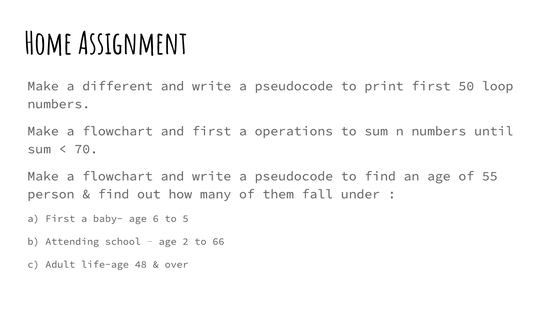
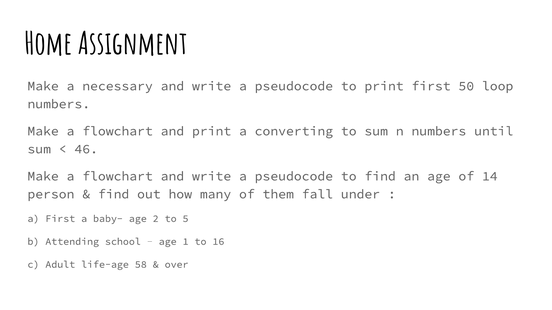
different: different -> necessary
and first: first -> print
operations: operations -> converting
70: 70 -> 46
55: 55 -> 14
6: 6 -> 2
2: 2 -> 1
66: 66 -> 16
48: 48 -> 58
